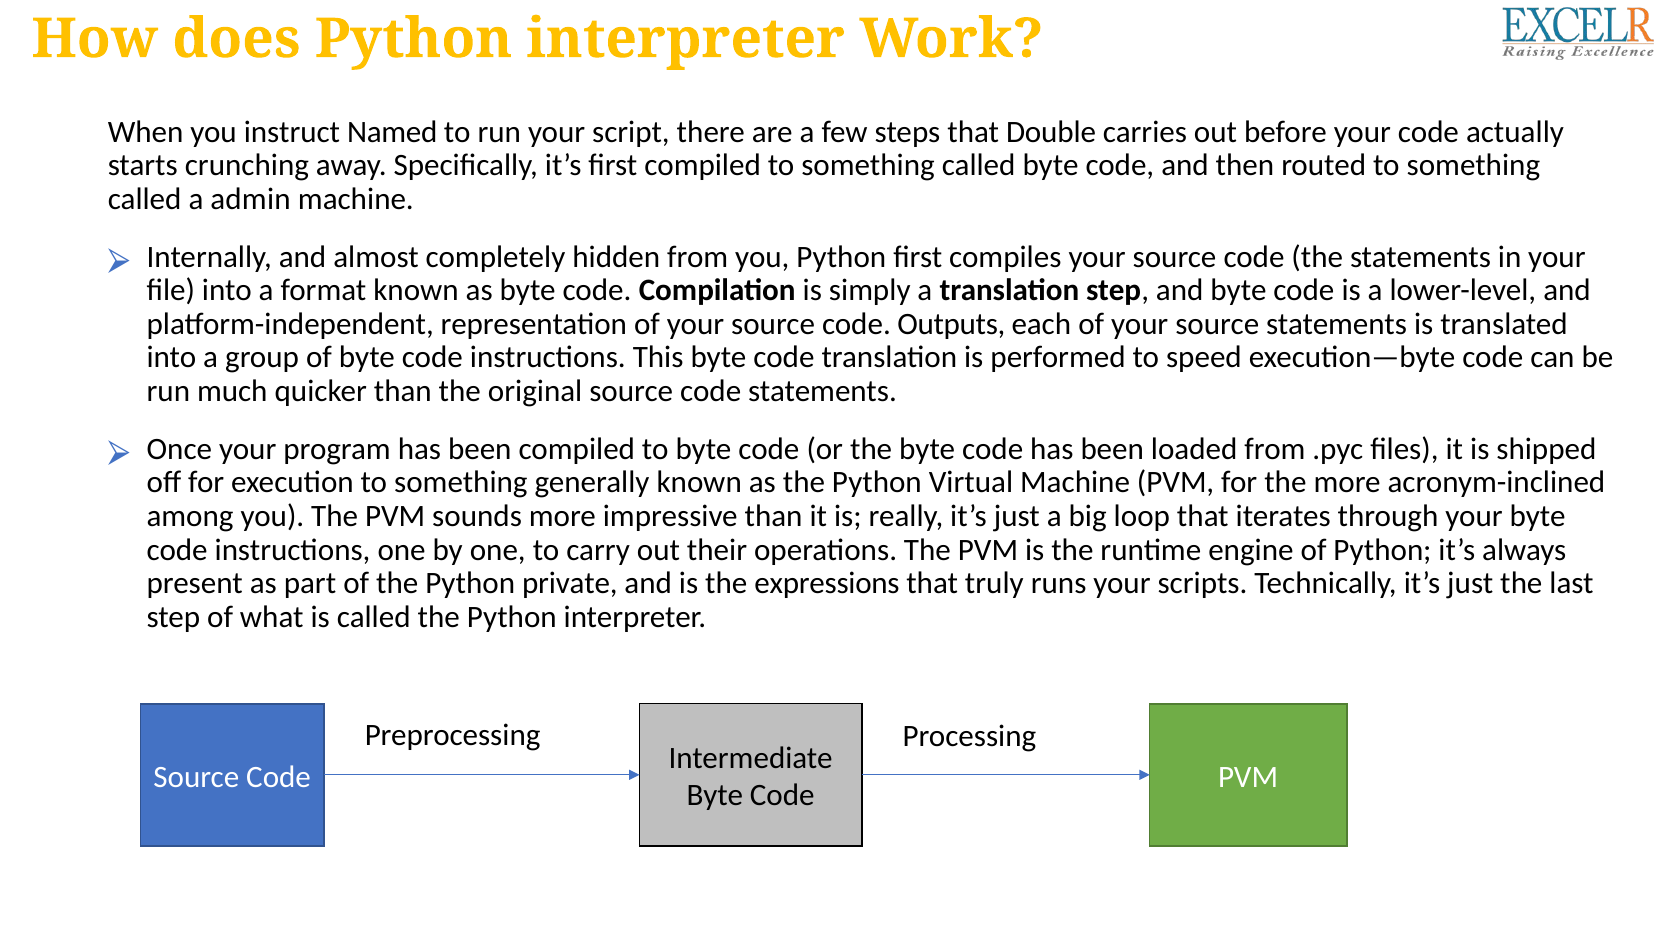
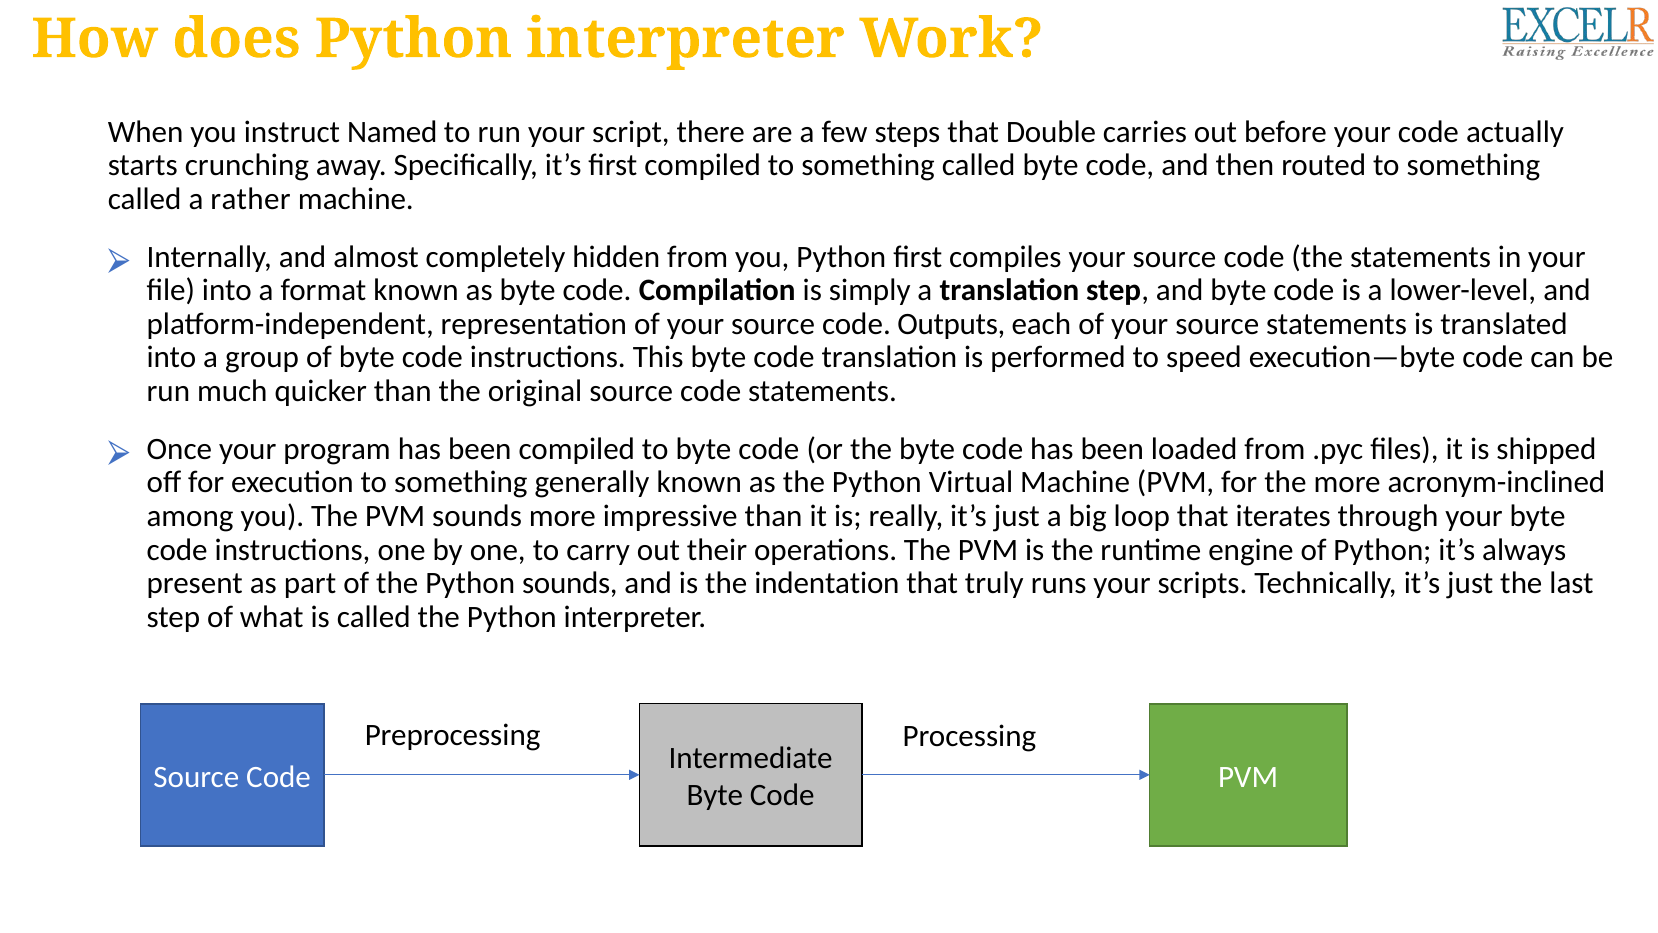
admin: admin -> rather
Python private: private -> sounds
expressions: expressions -> indentation
